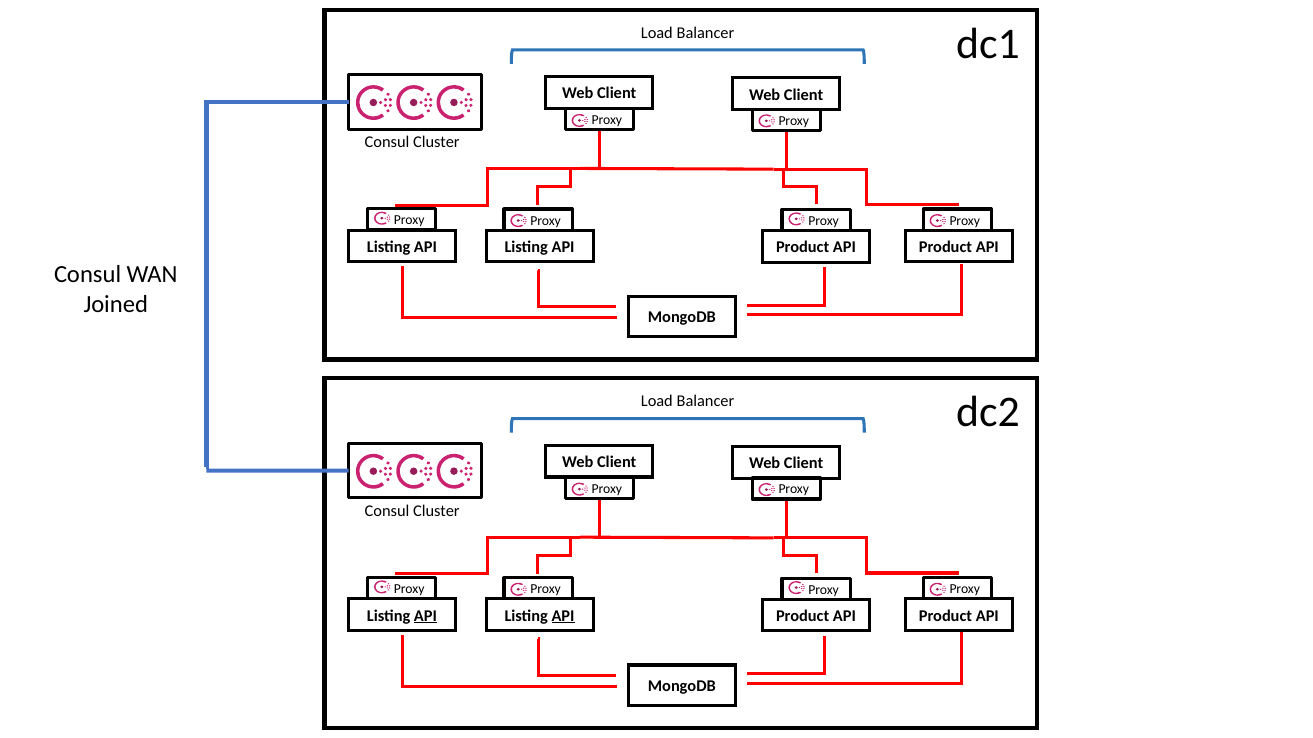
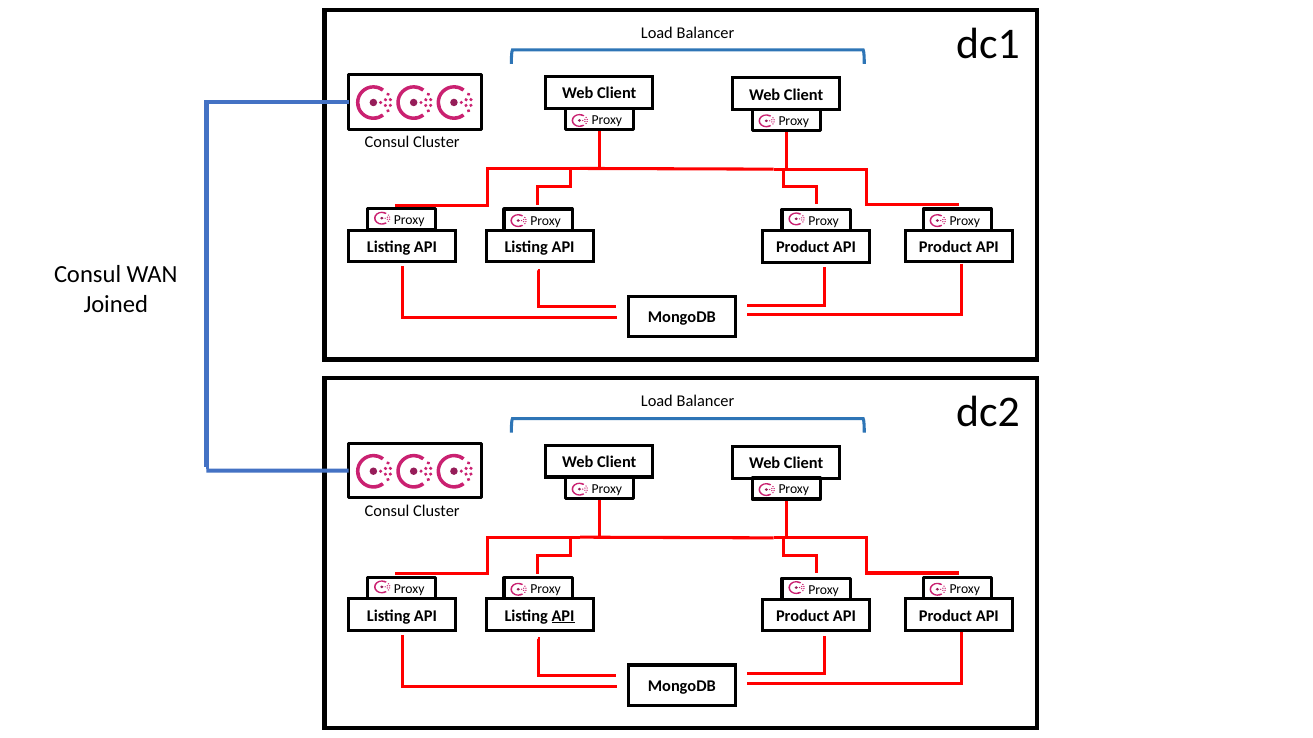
API at (426, 616) underline: present -> none
